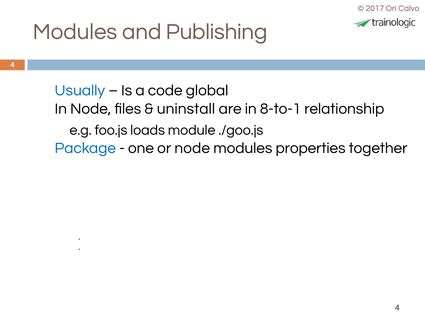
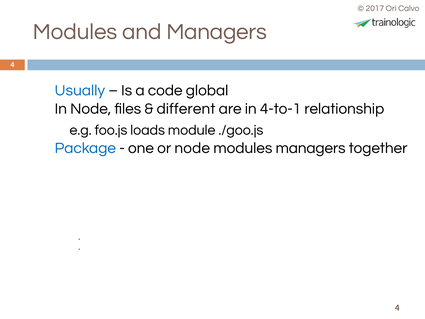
and Publishing: Publishing -> Managers
uninstall: uninstall -> different
8-to-1: 8-to-1 -> 4-to-1
modules properties: properties -> managers
